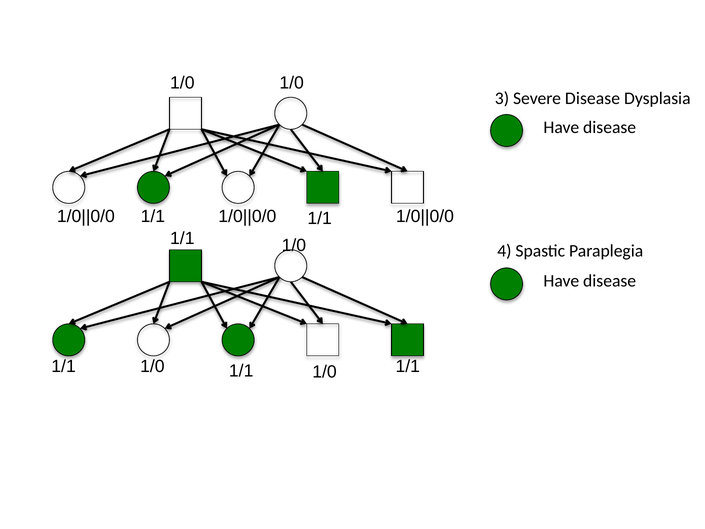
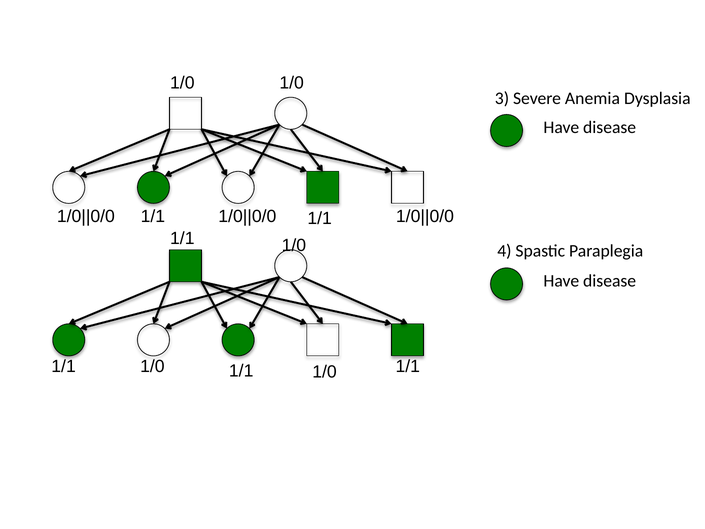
Severe Disease: Disease -> Anemia
